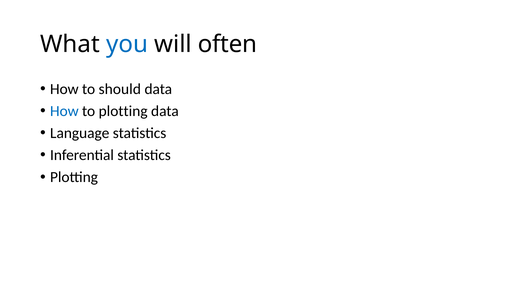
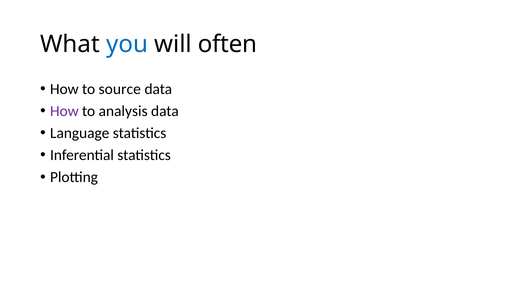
should: should -> source
How at (64, 111) colour: blue -> purple
to plotting: plotting -> analysis
